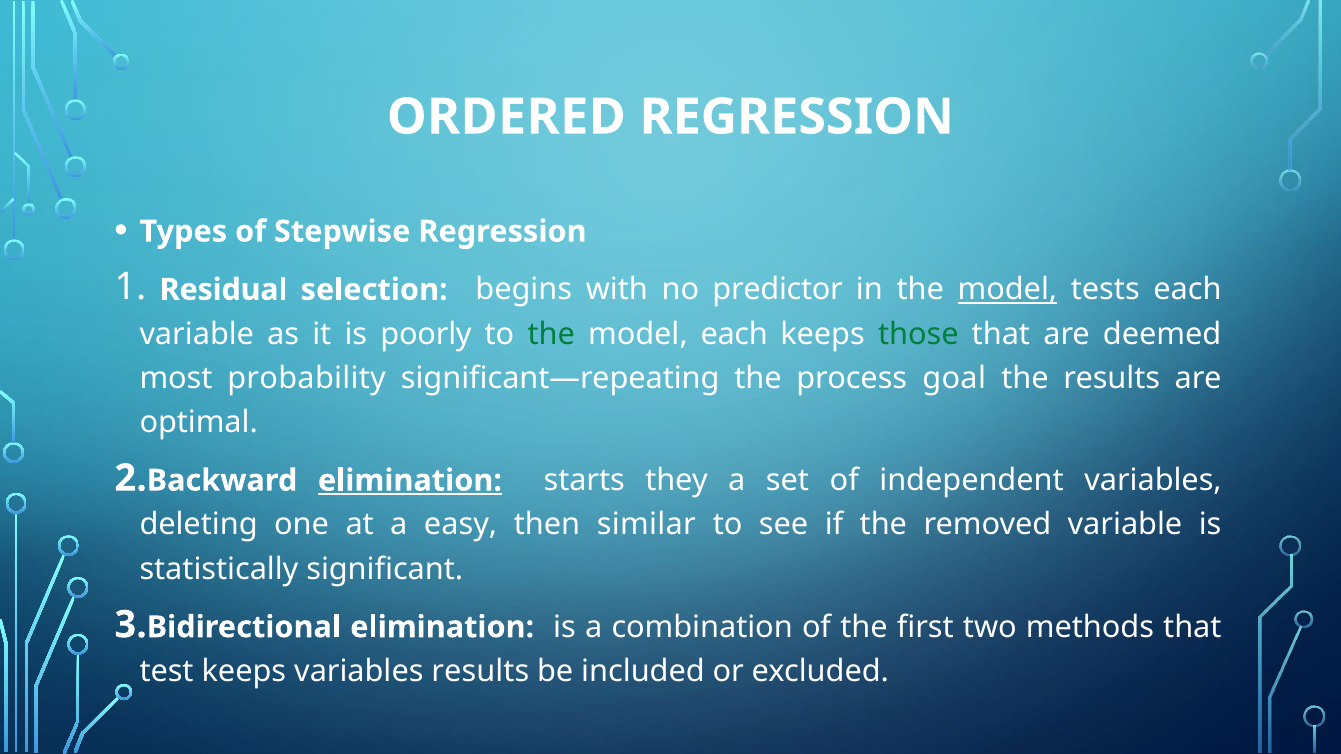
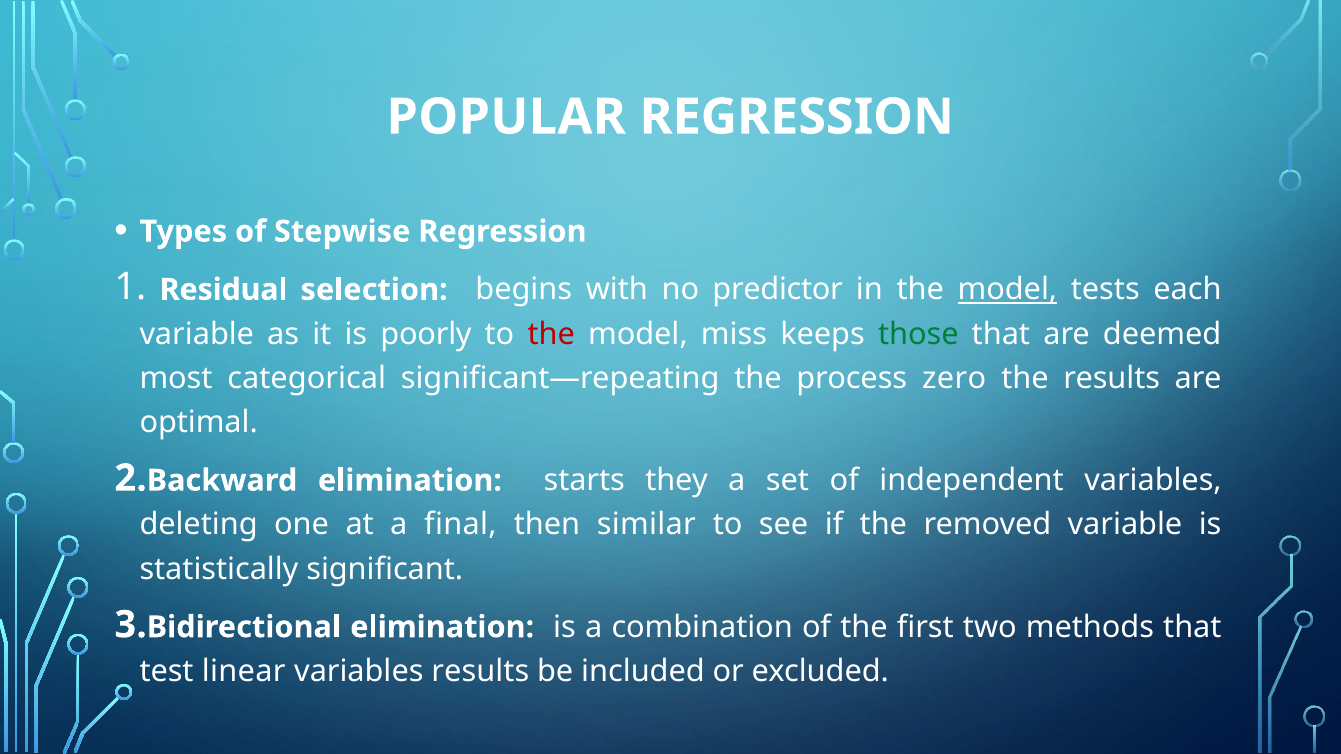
ORDERED: ORDERED -> POPULAR
the at (551, 334) colour: green -> red
model each: each -> miss
probability: probability -> categorical
goal: goal -> zero
elimination at (410, 481) underline: present -> none
easy: easy -> final
test keeps: keeps -> linear
